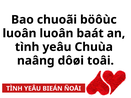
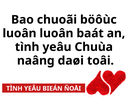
dôøi: dôøi -> daøi
